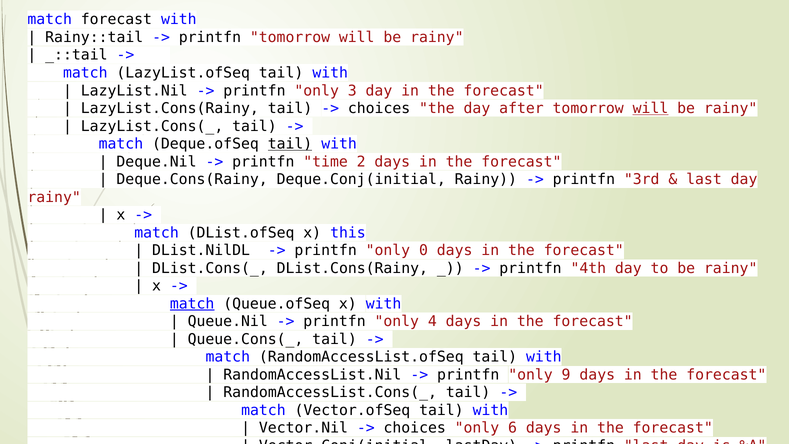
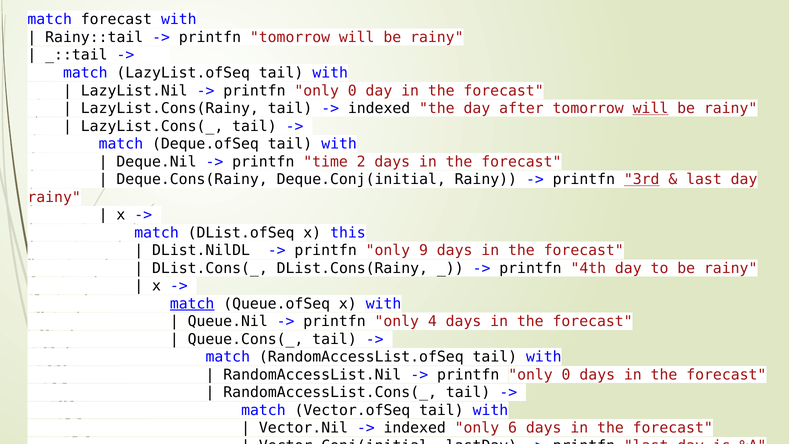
3 at (352, 91): 3 -> 0
choices at (379, 108): choices -> indexed
tail at (290, 144) underline: present -> none
3rd underline: none -> present
0: 0 -> 9
9 at (566, 375): 9 -> 0
choices at (415, 428): choices -> indexed
